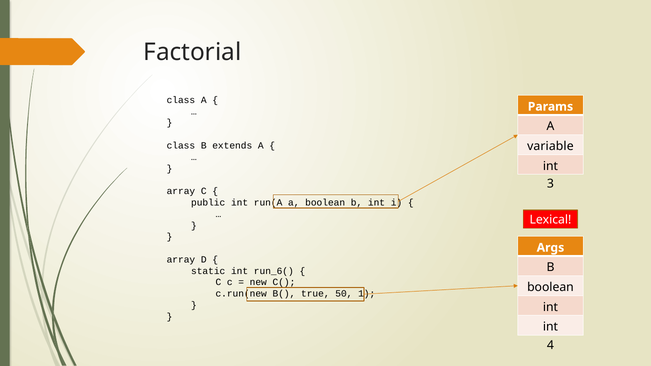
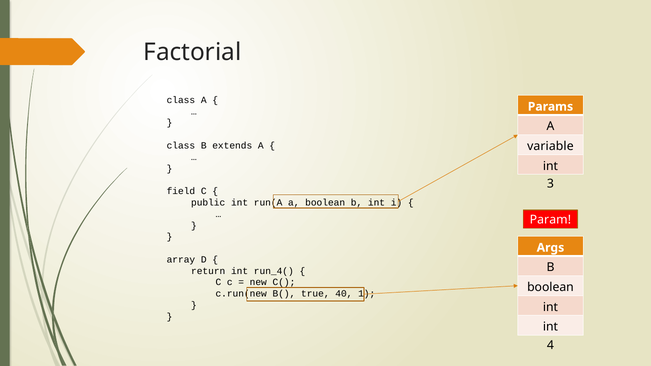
array at (181, 191): array -> field
Lexical: Lexical -> Param
static: static -> return
run_6(: run_6( -> run_4(
50: 50 -> 40
